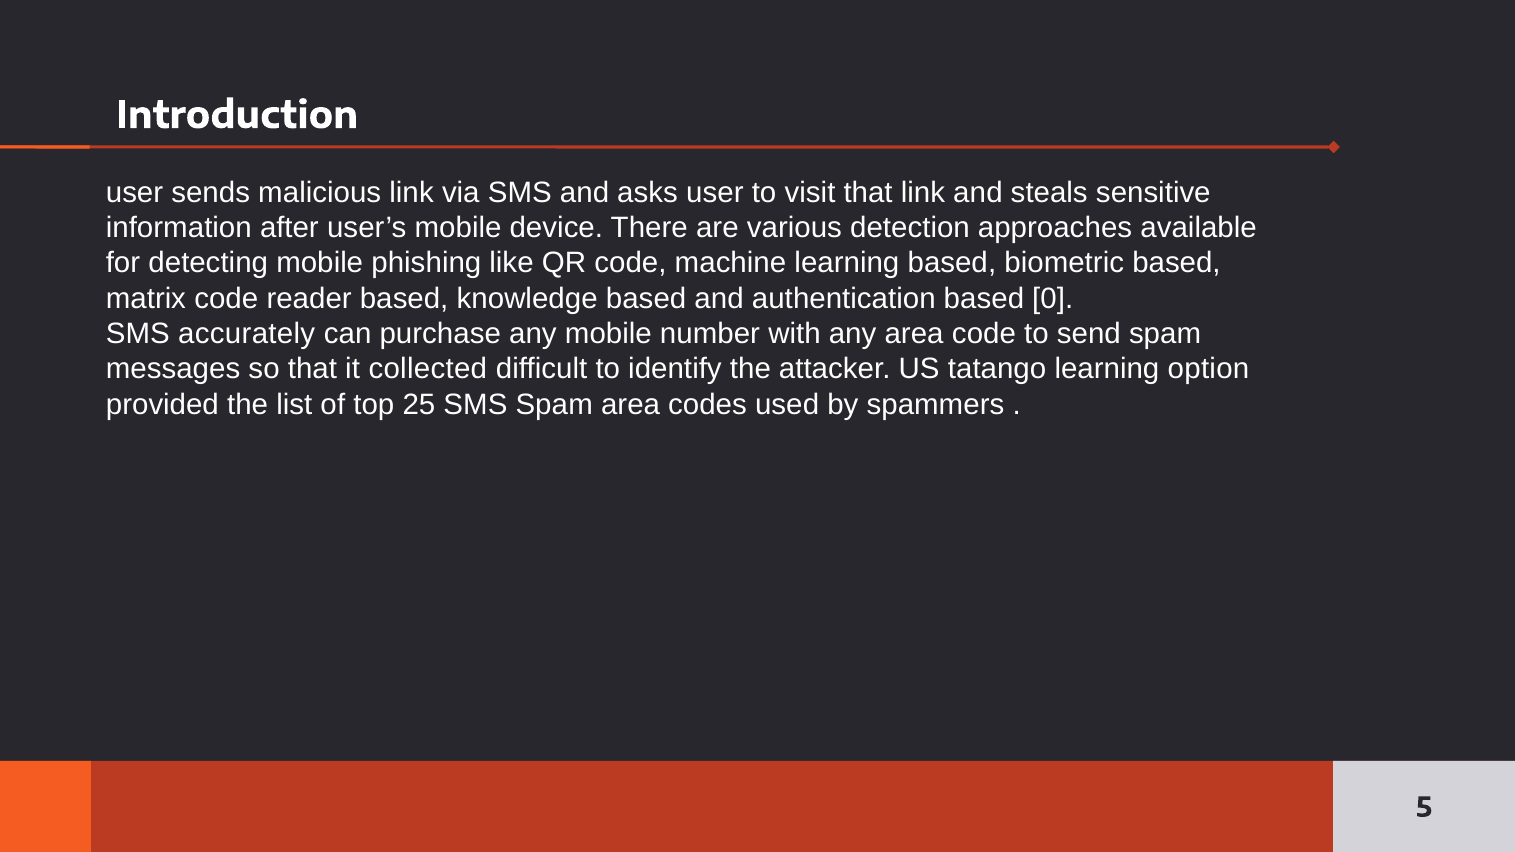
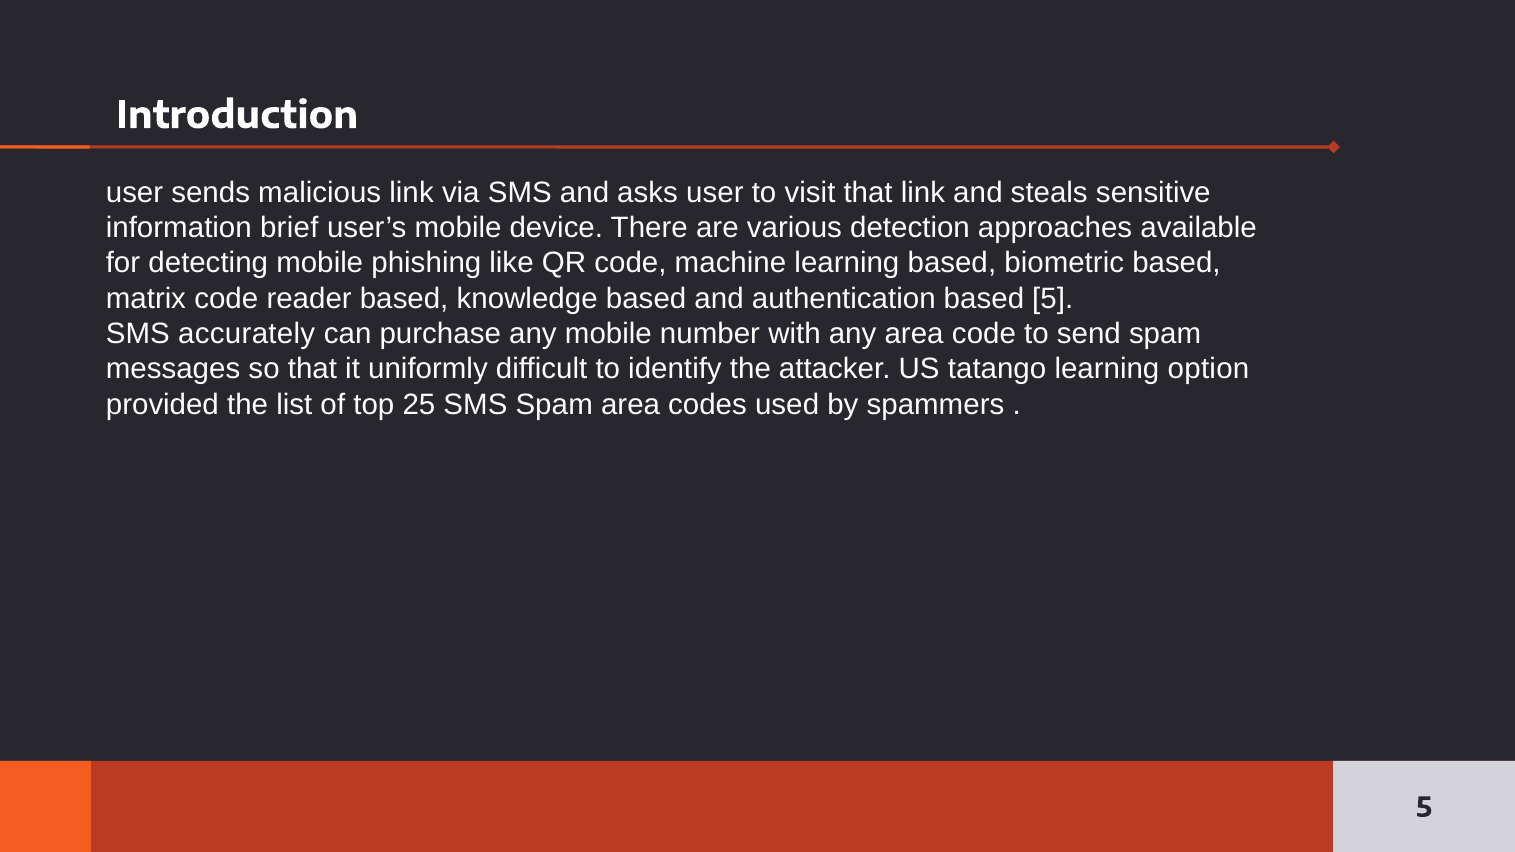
after: after -> brief
based 0: 0 -> 5
collected: collected -> uniformly
